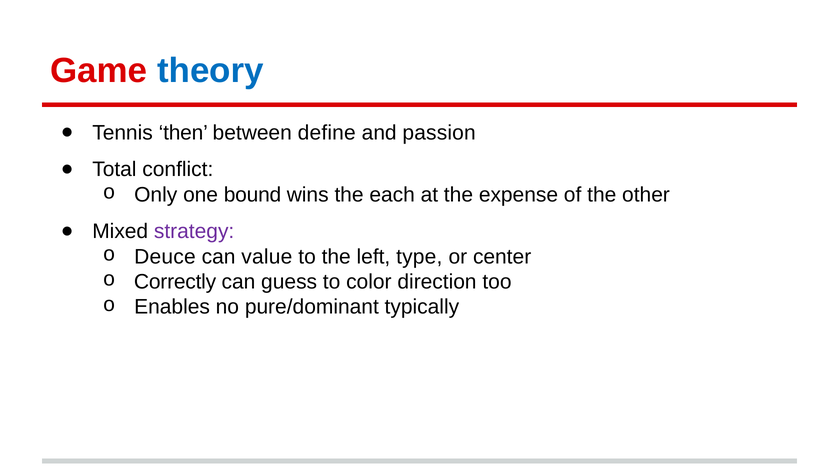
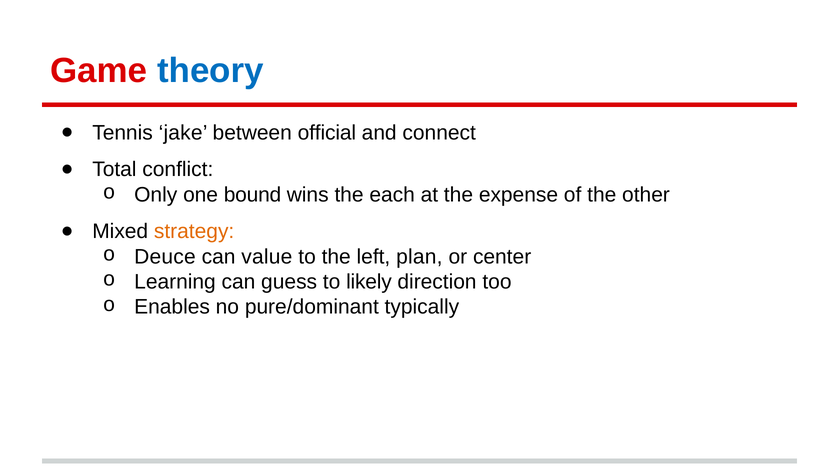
then: then -> jake
define: define -> official
passion: passion -> connect
strategy colour: purple -> orange
type: type -> plan
Correctly: Correctly -> Learning
color: color -> likely
